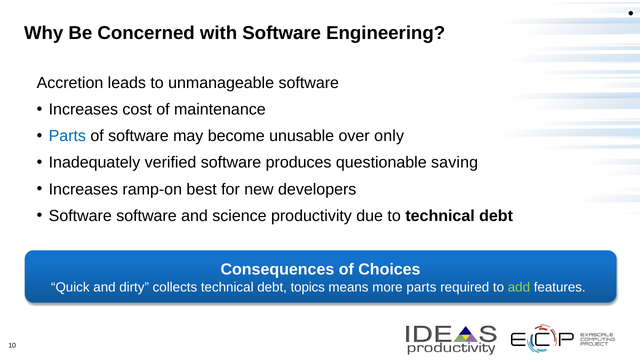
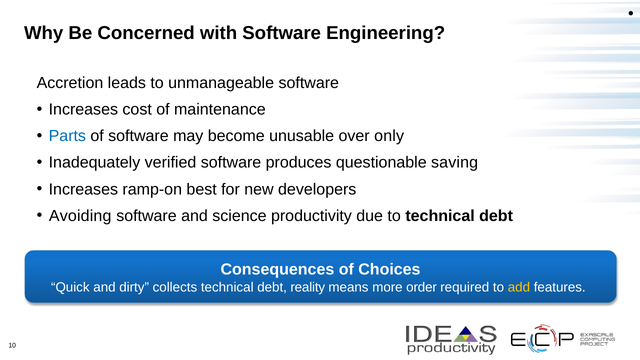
Software at (80, 216): Software -> Avoiding
topics: topics -> reality
more parts: parts -> order
add colour: light green -> yellow
